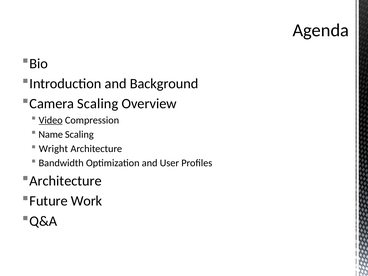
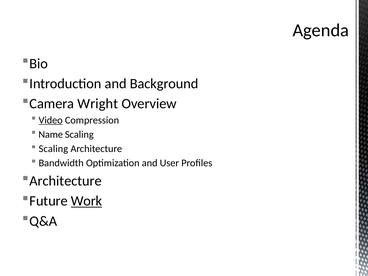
Camera Scaling: Scaling -> Wright
Wright at (53, 149): Wright -> Scaling
Work underline: none -> present
